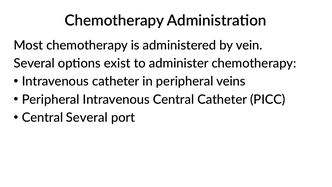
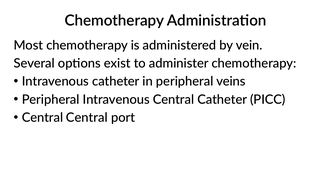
Central Several: Several -> Central
